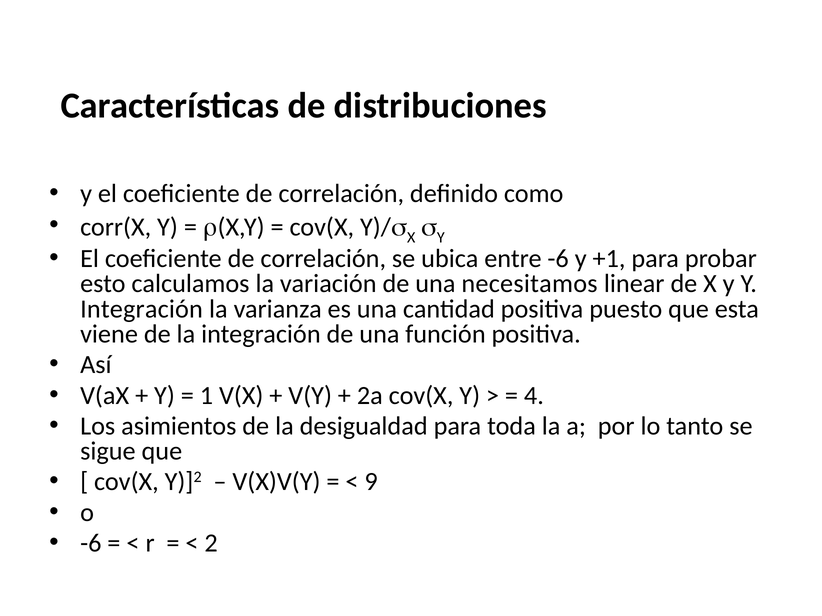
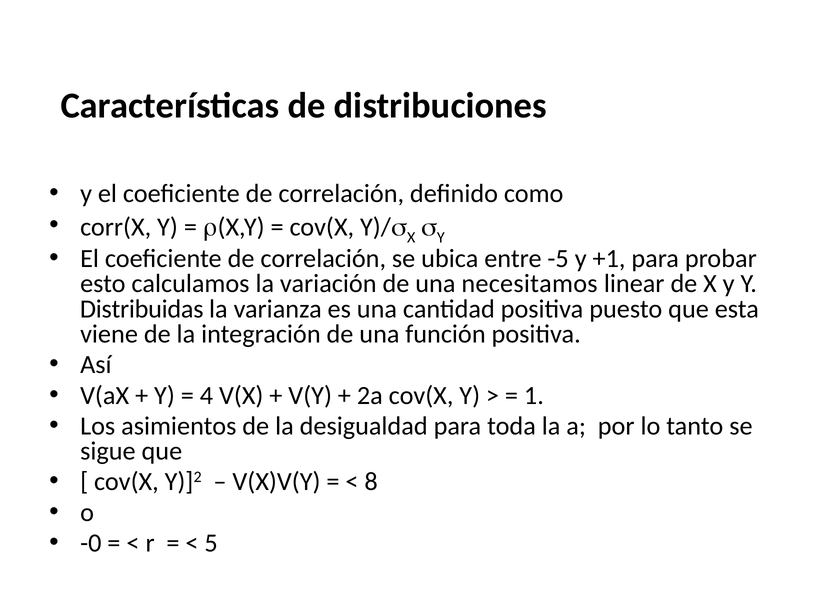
entre -6: -6 -> -5
Integración at (142, 309): Integración -> Distribuidas
1: 1 -> 4
4: 4 -> 1
9: 9 -> 8
-6 at (91, 543): -6 -> -0
2: 2 -> 5
